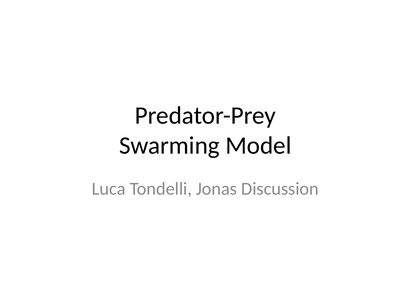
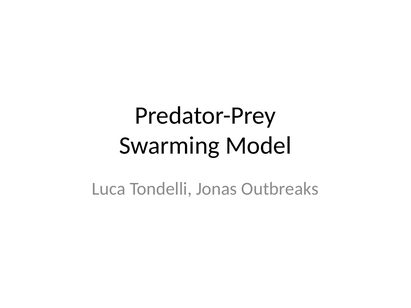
Discussion: Discussion -> Outbreaks
